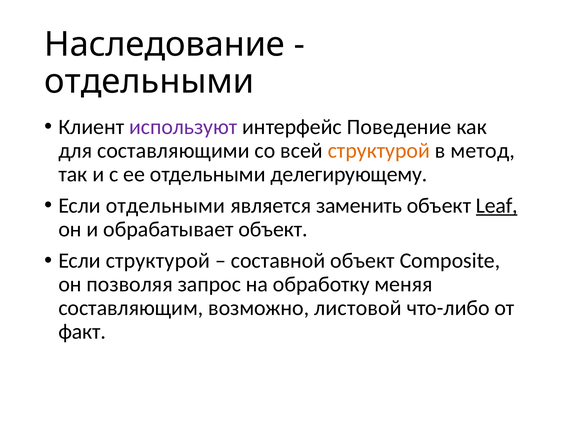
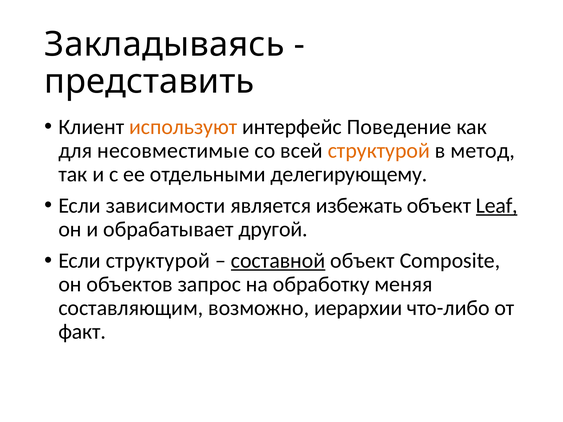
Наследование: Наследование -> Закладываясь
отдельными at (149, 82): отдельными -> представить
используют colour: purple -> orange
составляющими: составляющими -> несовместимые
Если отдельными: отдельными -> зависимости
заменить: заменить -> избежать
обрабатывает объект: объект -> другой
составной underline: none -> present
позволяя: позволяя -> объектов
листовой: листовой -> иерархии
